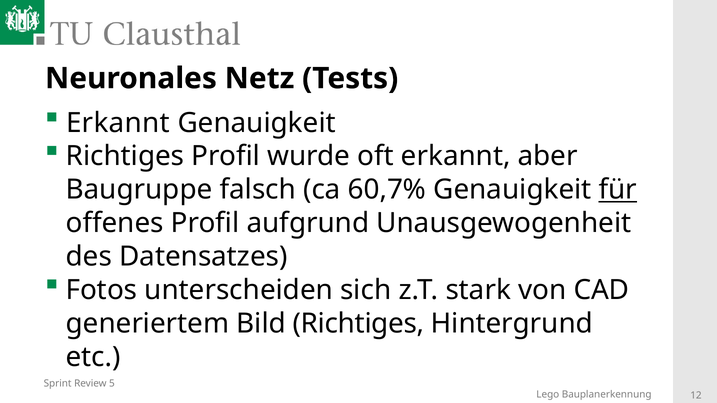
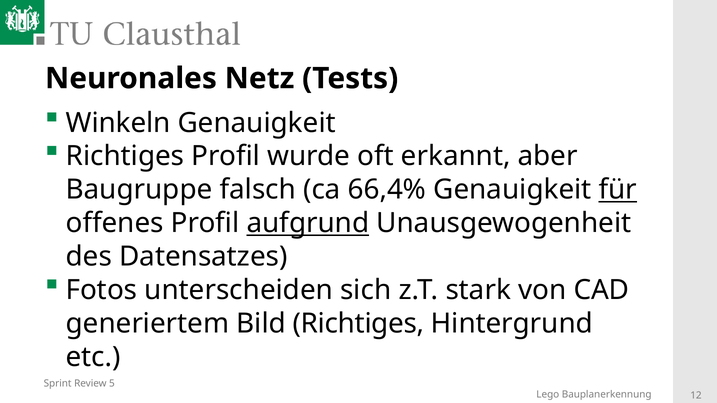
Erkannt at (118, 123): Erkannt -> Winkeln
60,7%: 60,7% -> 66,4%
aufgrund underline: none -> present
